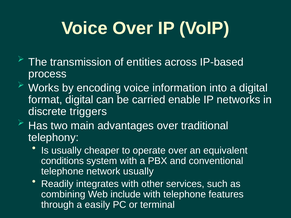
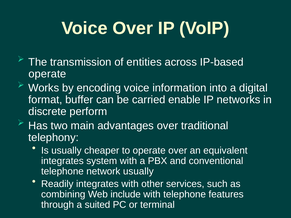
process at (47, 74): process -> operate
format digital: digital -> buffer
triggers: triggers -> perform
conditions at (62, 161): conditions -> integrates
easily: easily -> suited
